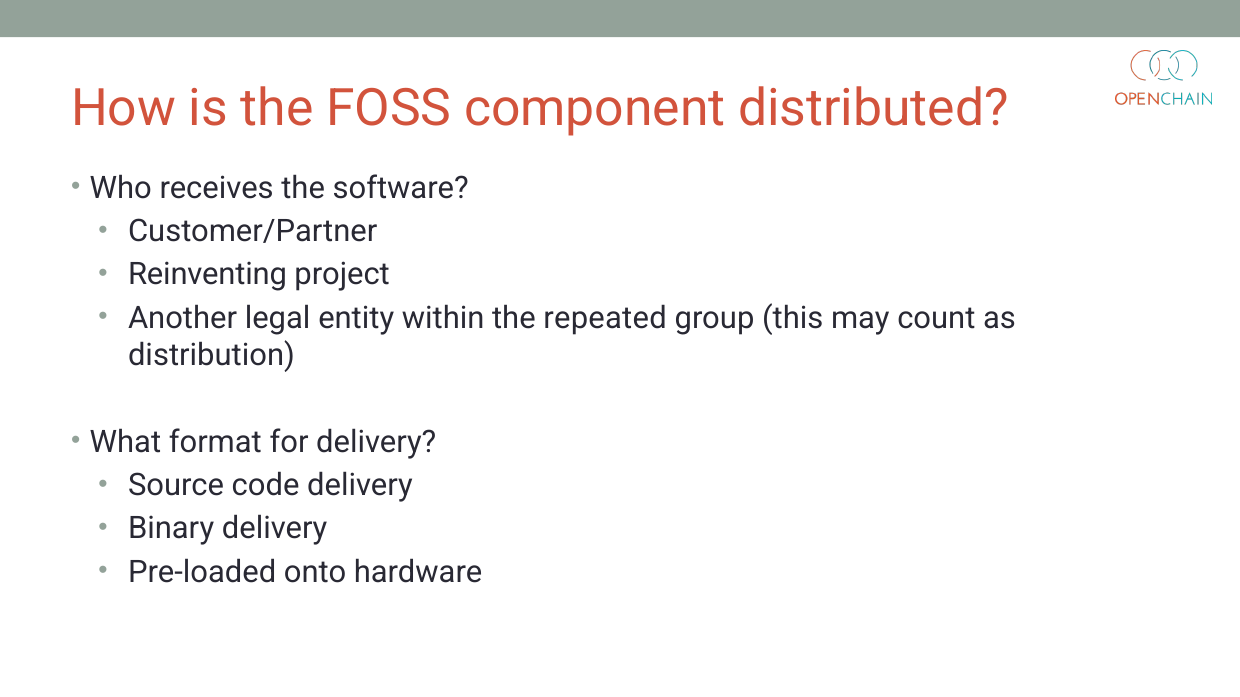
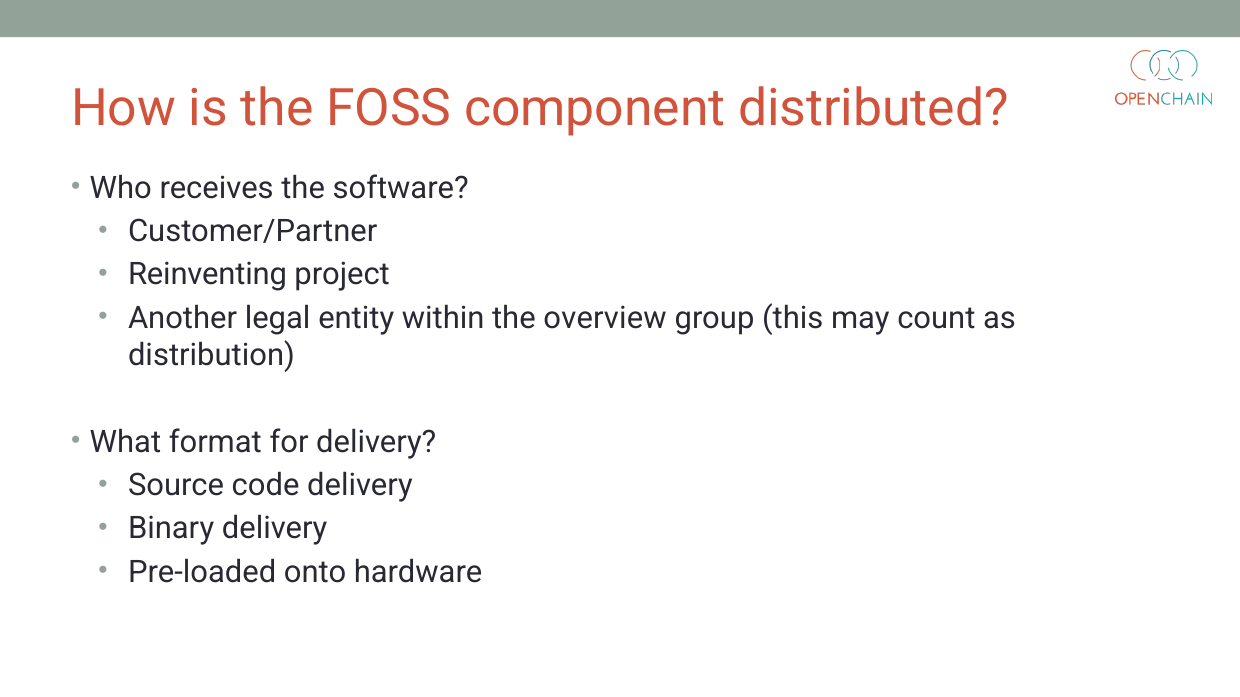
repeated: repeated -> overview
